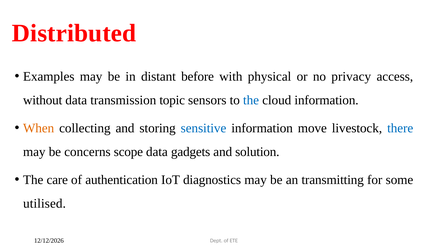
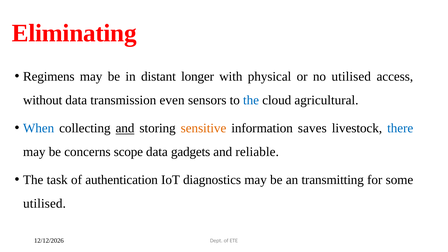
Distributed: Distributed -> Eliminating
Examples: Examples -> Regimens
before: before -> longer
no privacy: privacy -> utilised
topic: topic -> even
cloud information: information -> agricultural
When colour: orange -> blue
and at (125, 128) underline: none -> present
sensitive colour: blue -> orange
move: move -> saves
solution: solution -> reliable
care: care -> task
